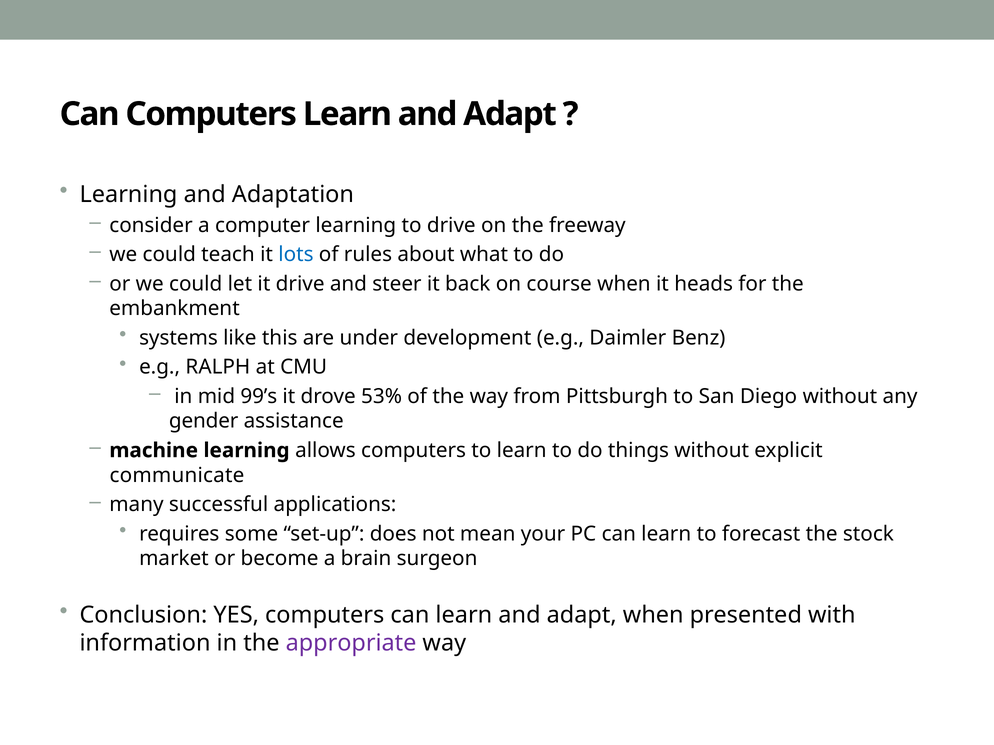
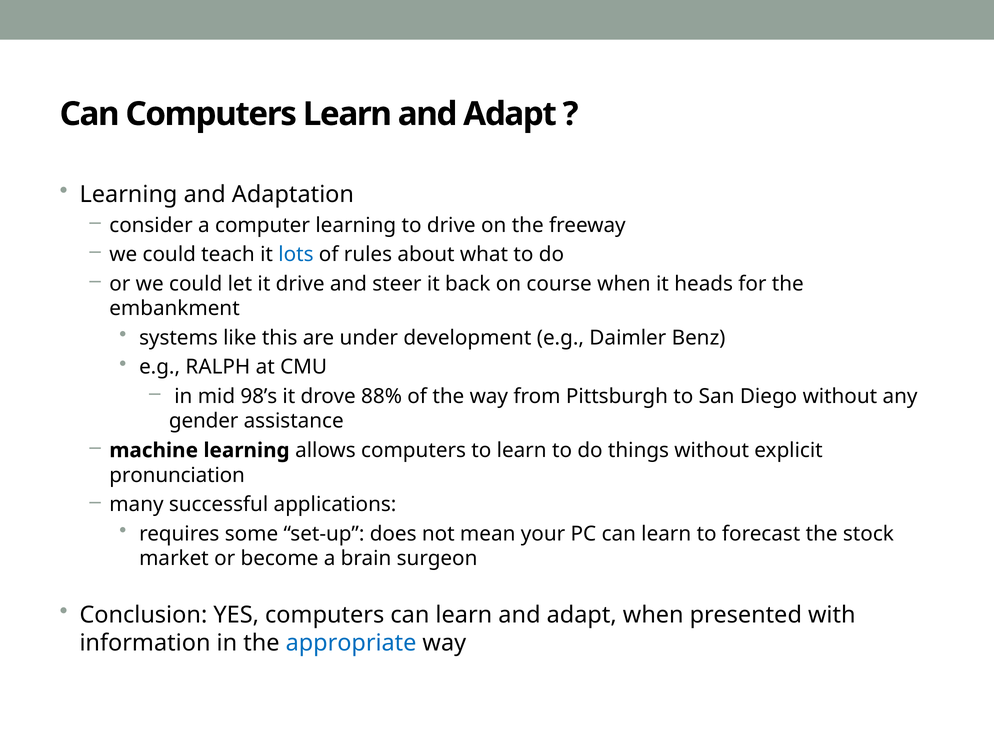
99’s: 99’s -> 98’s
53%: 53% -> 88%
communicate: communicate -> pronunciation
appropriate colour: purple -> blue
